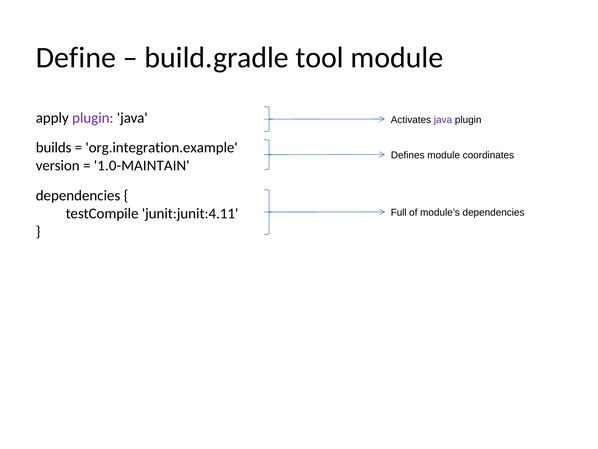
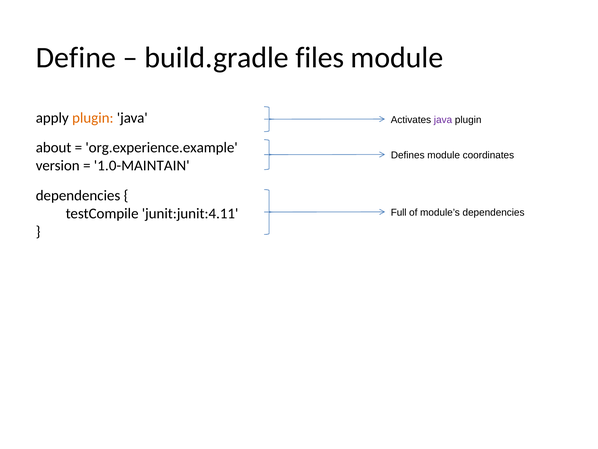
tool: tool -> files
plugin at (93, 118) colour: purple -> orange
builds: builds -> about
org.integration.example: org.integration.example -> org.experience.example
